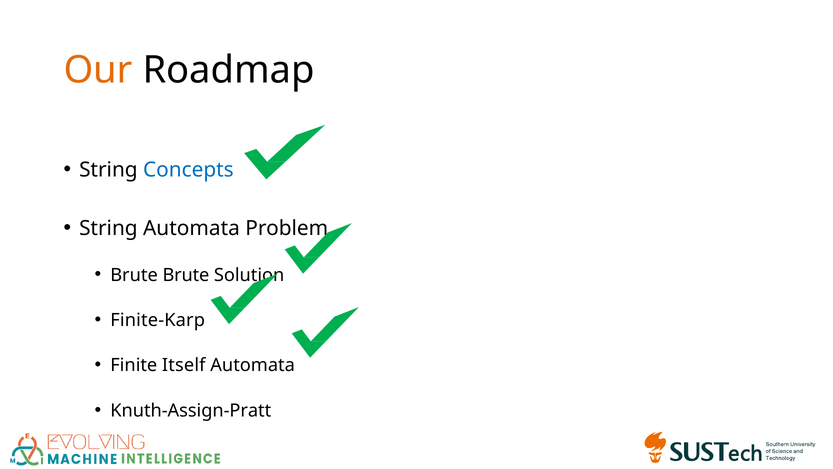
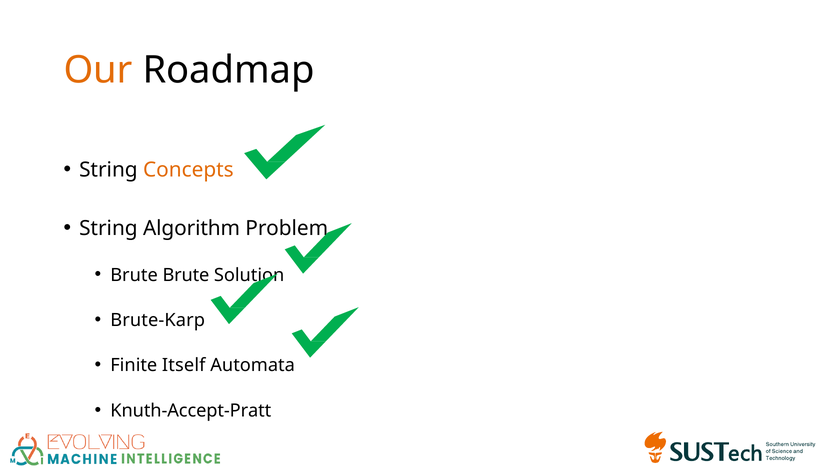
Concepts colour: blue -> orange
String Automata: Automata -> Algorithm
Finite-Karp: Finite-Karp -> Brute-Karp
Knuth-Assign-Pratt: Knuth-Assign-Pratt -> Knuth-Accept-Pratt
